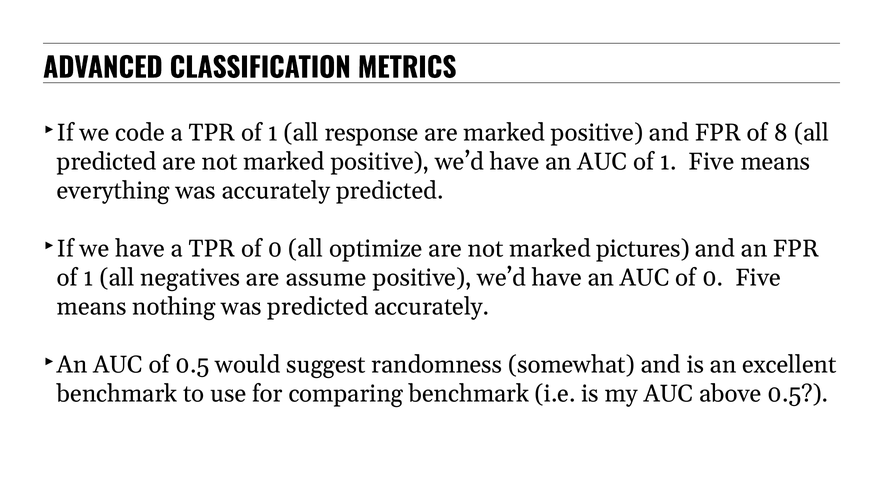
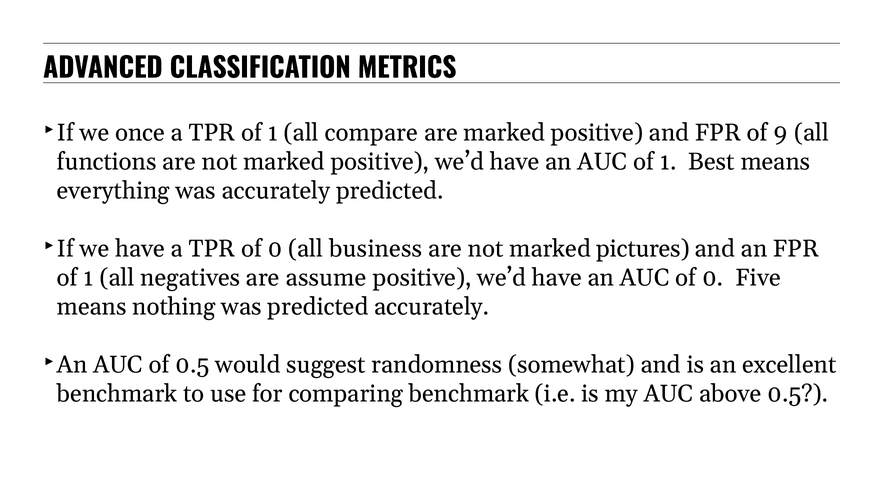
code: code -> once
response: response -> compare
8: 8 -> 9
predicted at (107, 162): predicted -> functions
1 Five: Five -> Best
optimize: optimize -> business
